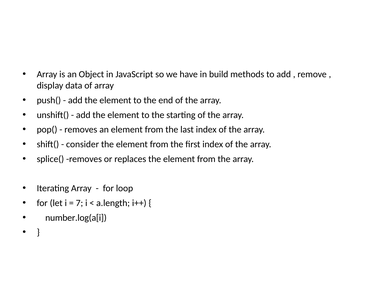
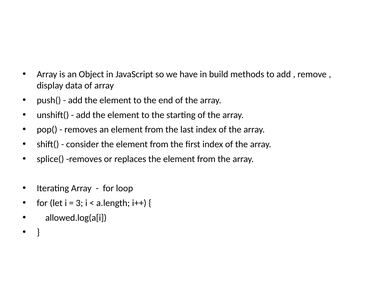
7: 7 -> 3
number.log(a[i: number.log(a[i -> allowed.log(a[i
